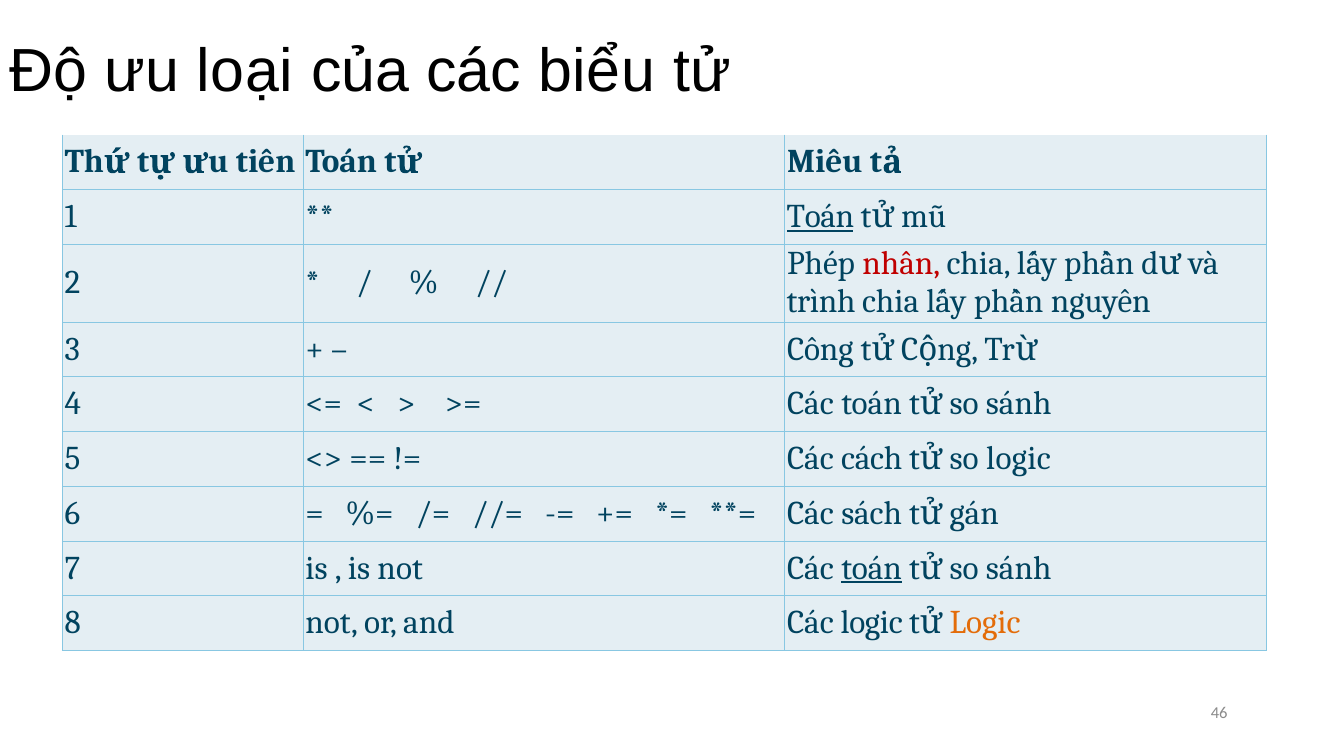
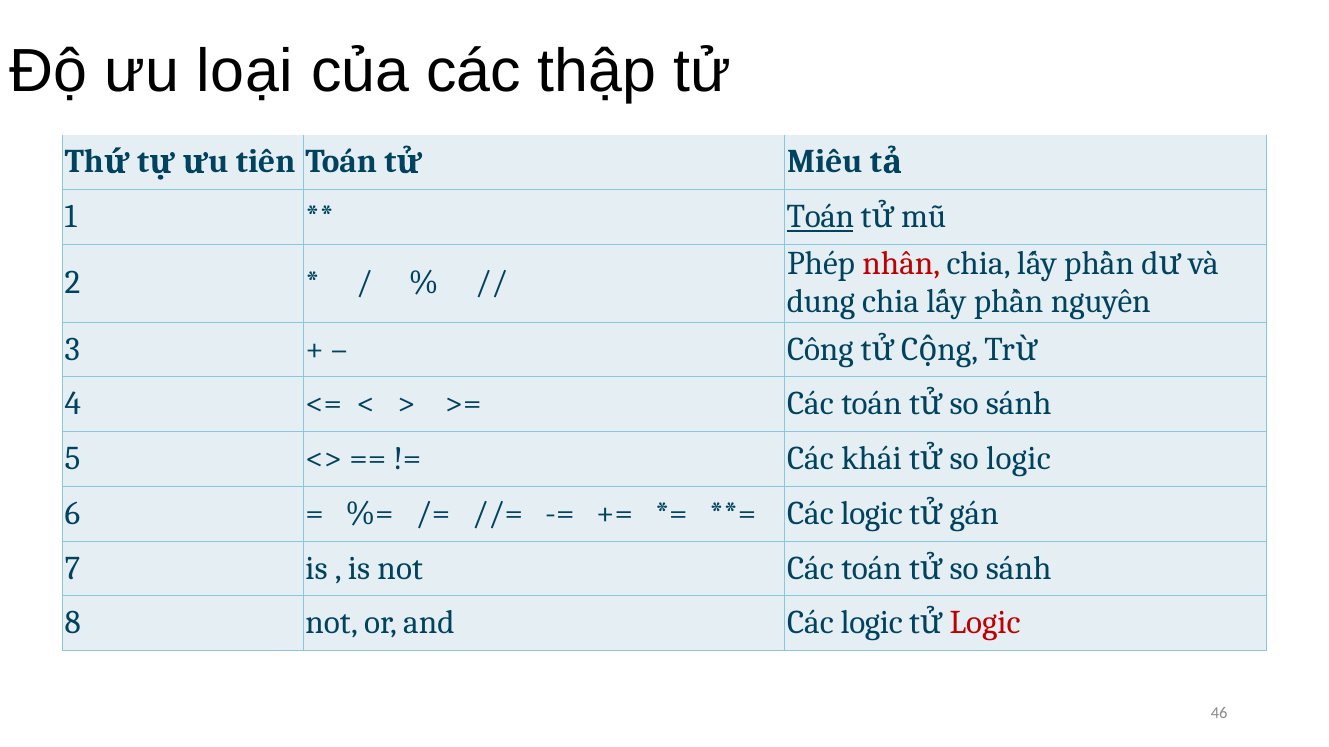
biểu: biểu -> thập
trình: trình -> dung
cách: cách -> khái
sách at (872, 514): sách -> logic
toán at (872, 569) underline: present -> none
Logic at (985, 623) colour: orange -> red
